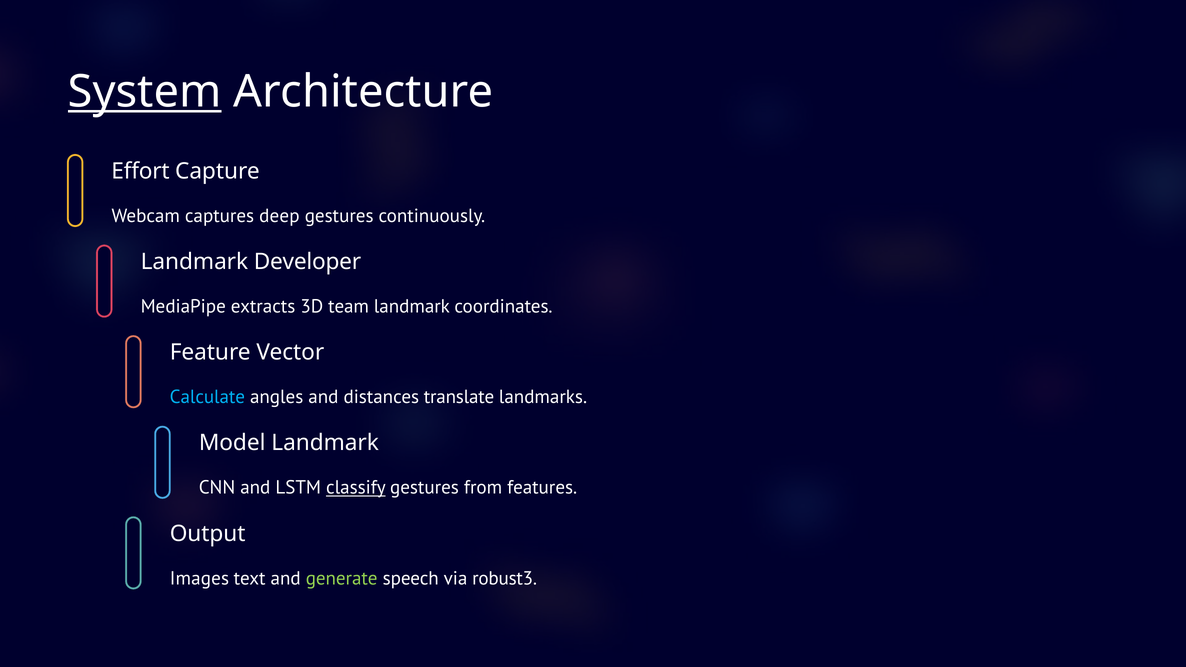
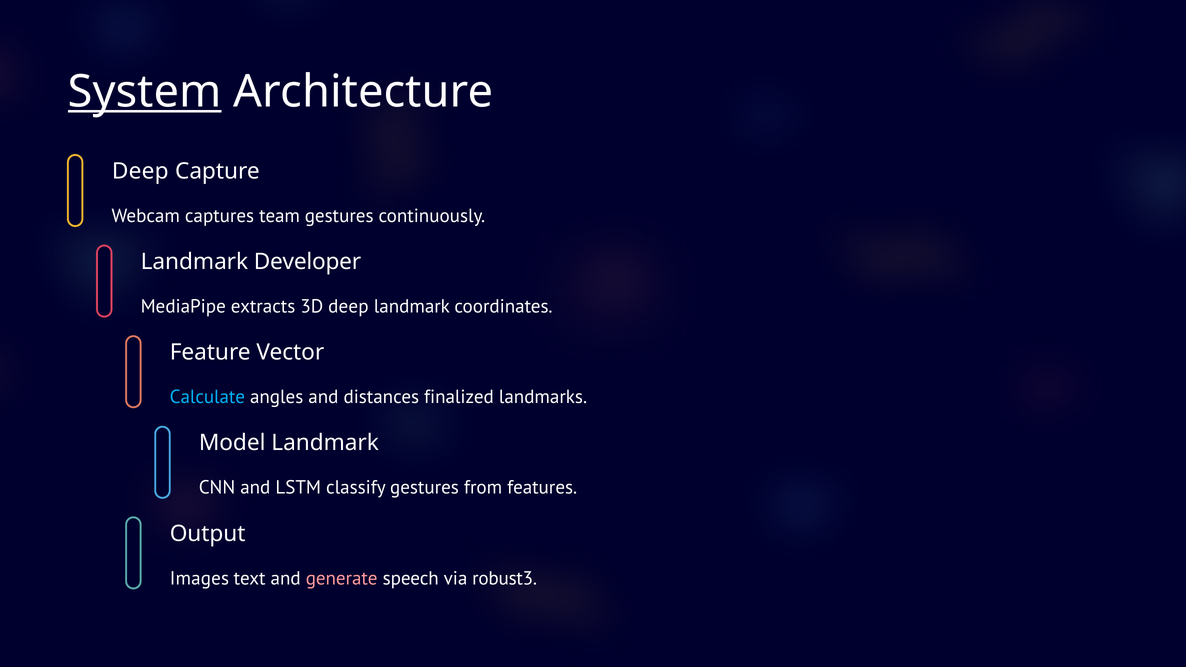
Effort at (140, 171): Effort -> Deep
deep: deep -> team
3D team: team -> deep
translate: translate -> finalized
classify underline: present -> none
generate colour: light green -> pink
